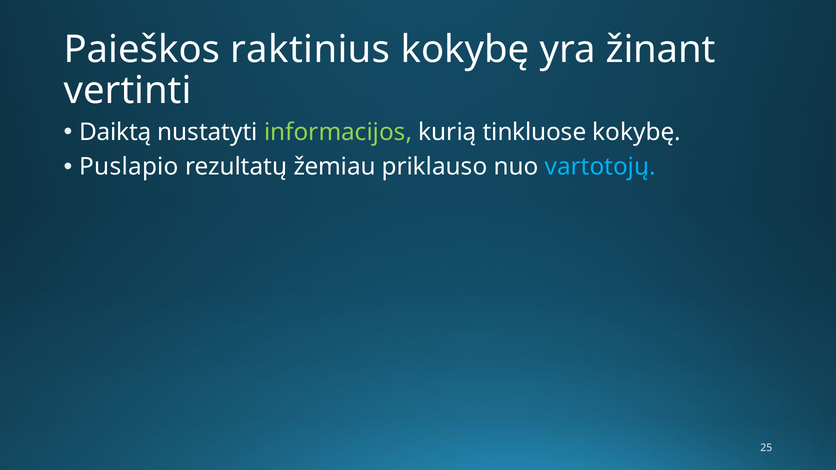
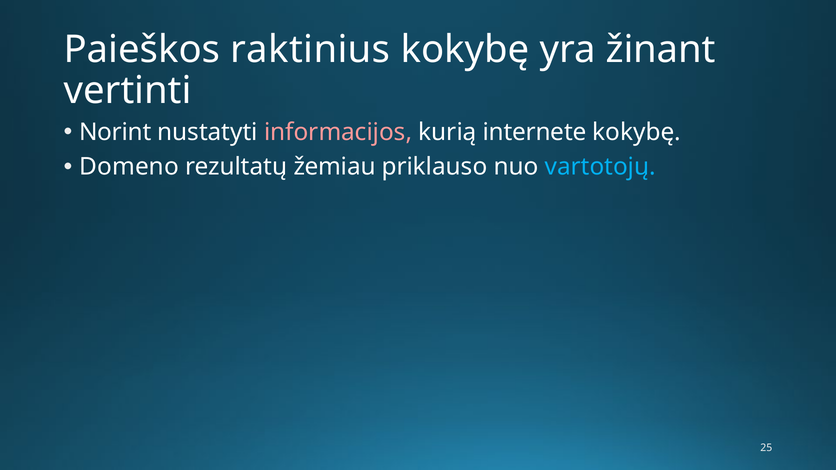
Daiktą: Daiktą -> Norint
informacijos colour: light green -> pink
tinkluose: tinkluose -> internete
Puslapio: Puslapio -> Domeno
